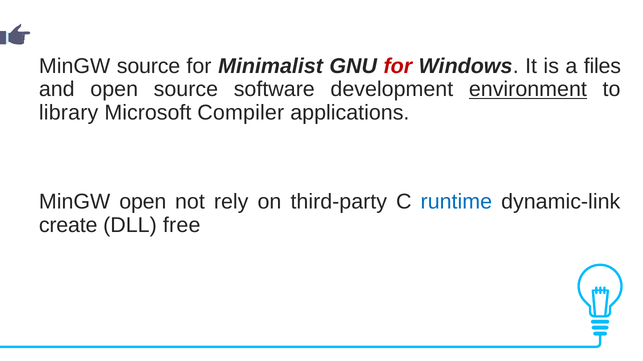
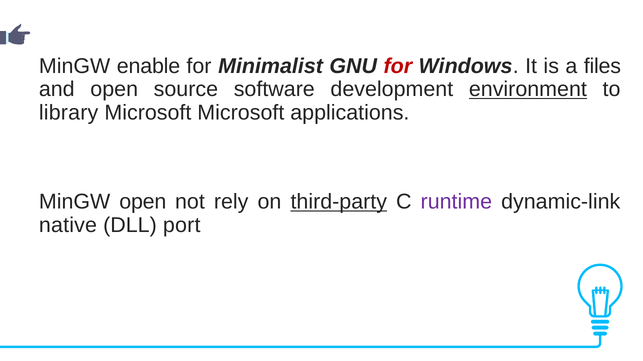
MinGW source: source -> enable
Microsoft Compiler: Compiler -> Microsoft
third-party underline: none -> present
runtime colour: blue -> purple
create: create -> native
free: free -> port
